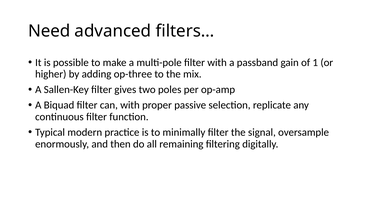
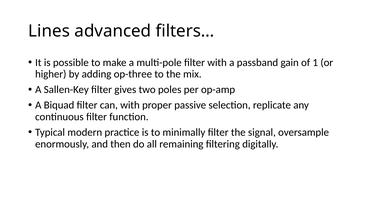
Need: Need -> Lines
